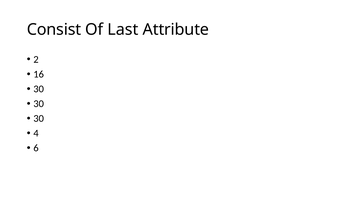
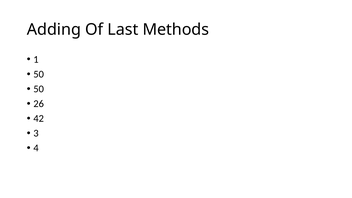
Consist: Consist -> Adding
Attribute: Attribute -> Methods
2: 2 -> 1
16 at (39, 74): 16 -> 50
30 at (39, 89): 30 -> 50
30 at (39, 104): 30 -> 26
30 at (39, 119): 30 -> 42
4: 4 -> 3
6: 6 -> 4
